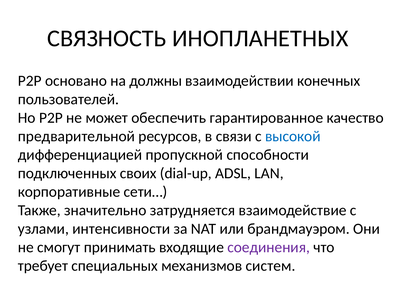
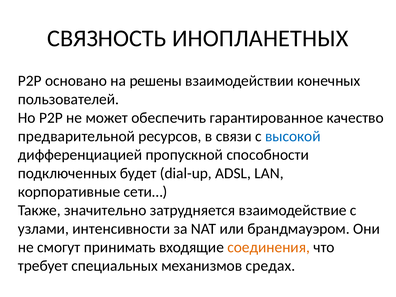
должны: должны -> решены
своих: своих -> будет
соединения colour: purple -> orange
систем: систем -> средах
